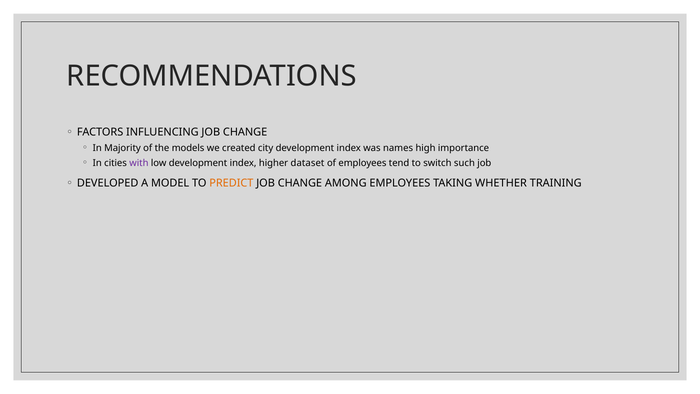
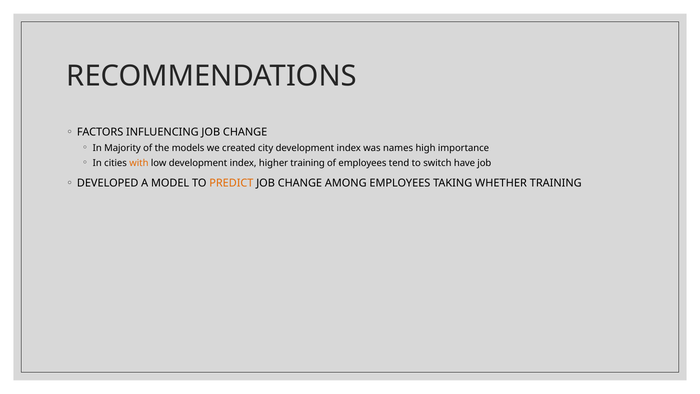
with colour: purple -> orange
higher dataset: dataset -> training
such: such -> have
